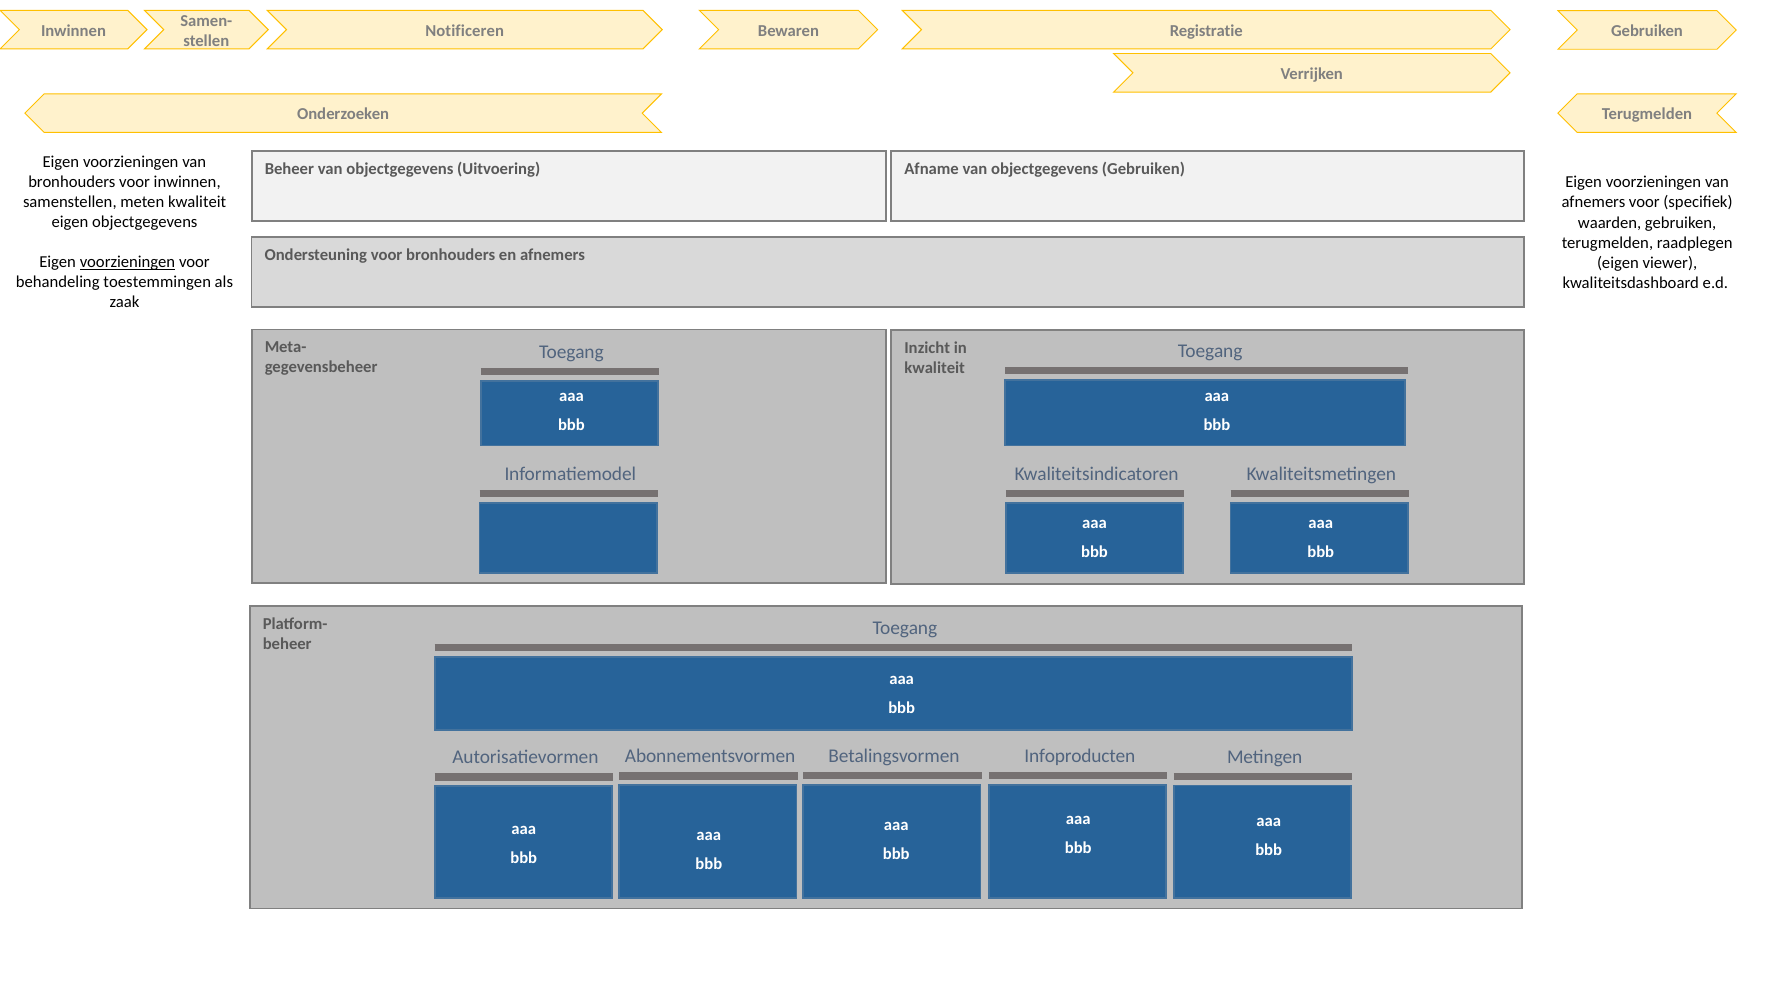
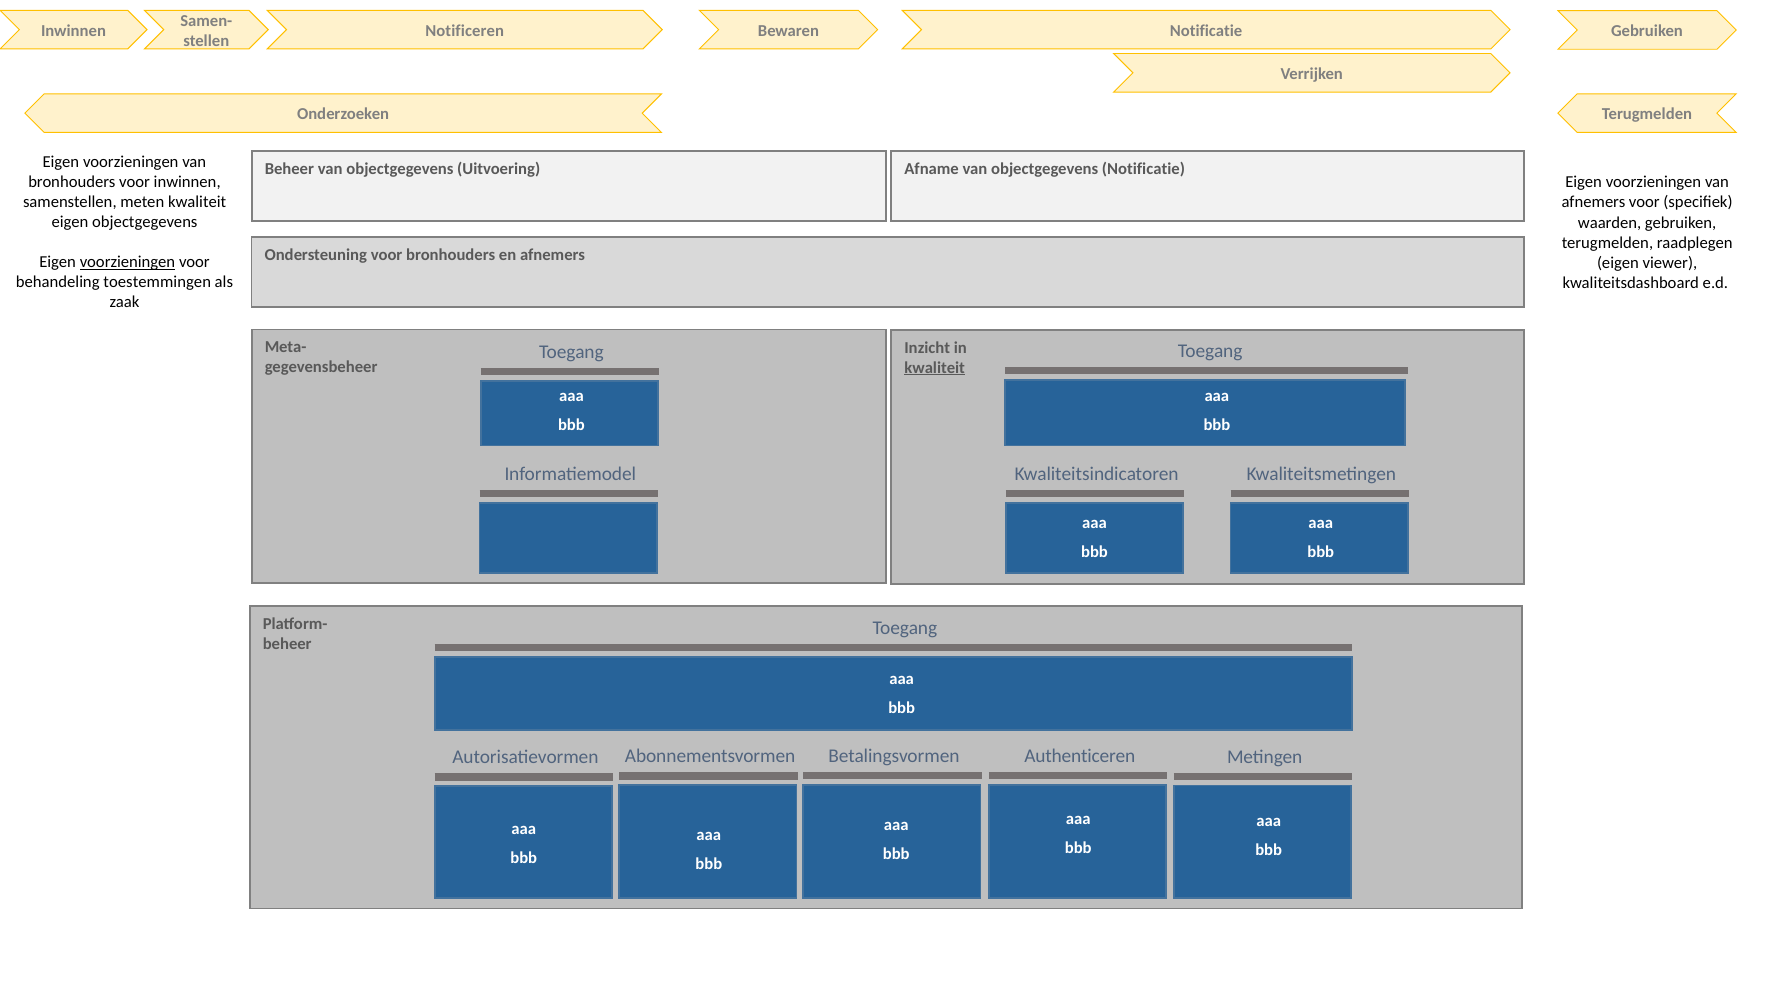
Registratie at (1206, 31): Registratie -> Notificatie
objectgegevens Gebruiken: Gebruiken -> Notificatie
kwaliteit at (935, 368) underline: none -> present
Infoproducten: Infoproducten -> Authenticeren
